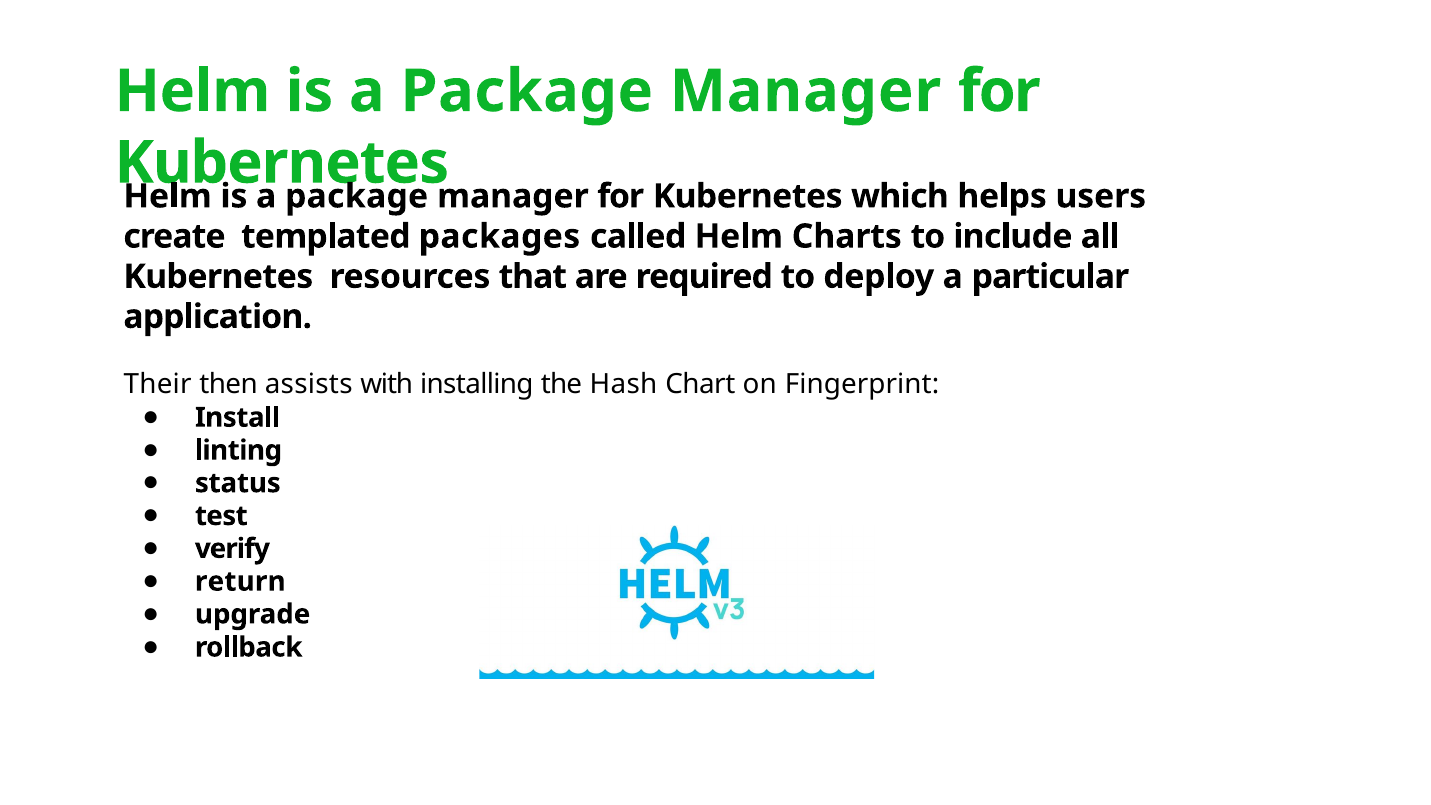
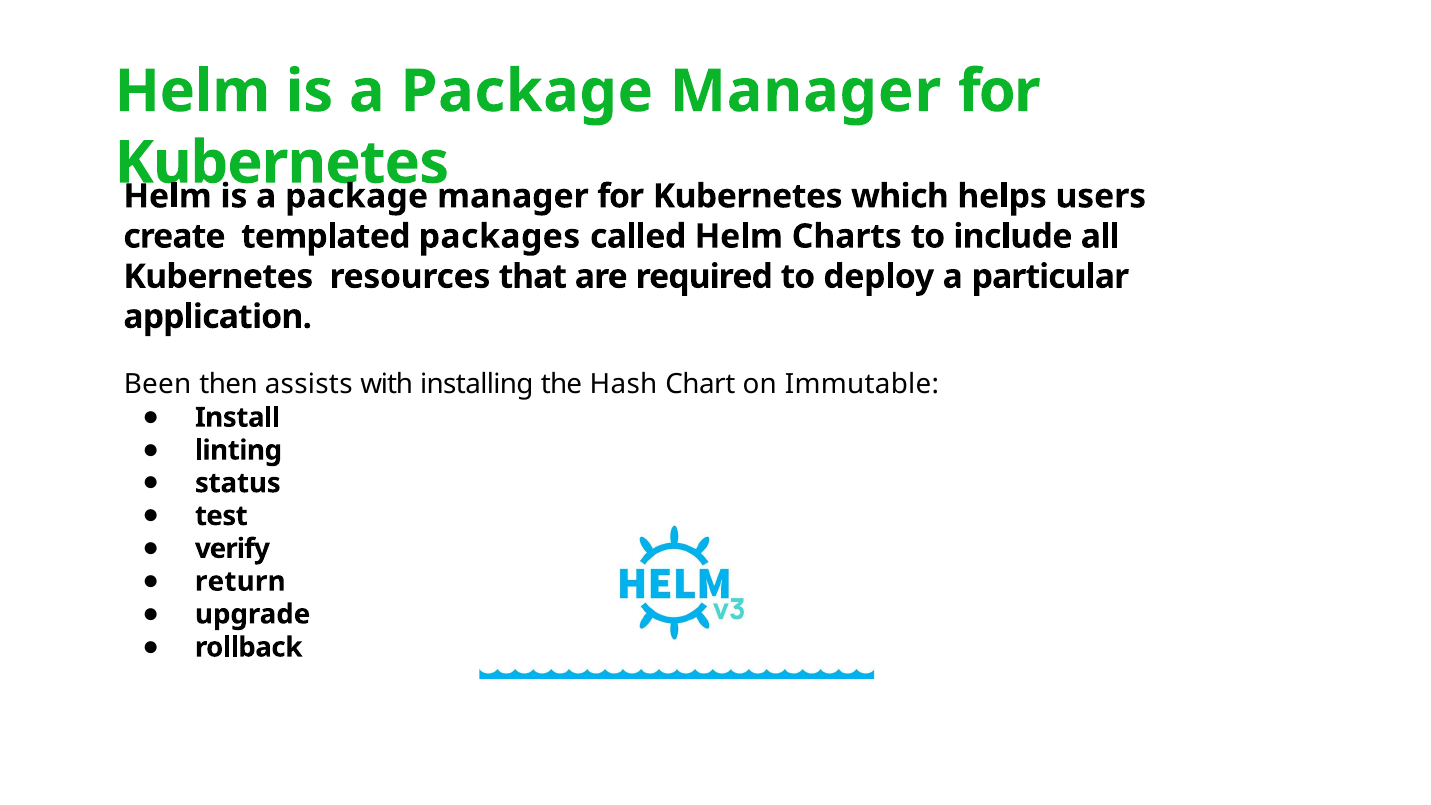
Their: Their -> Been
Fingerprint: Fingerprint -> Immutable
